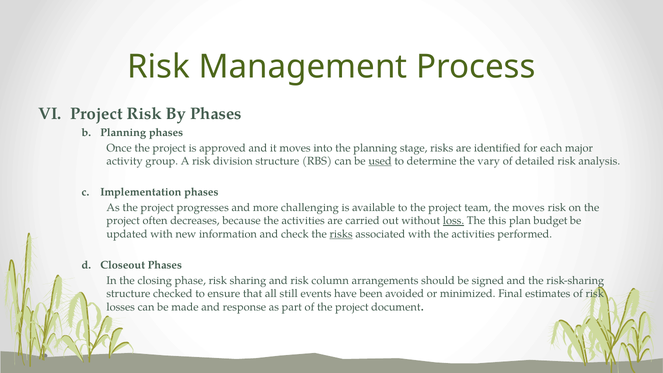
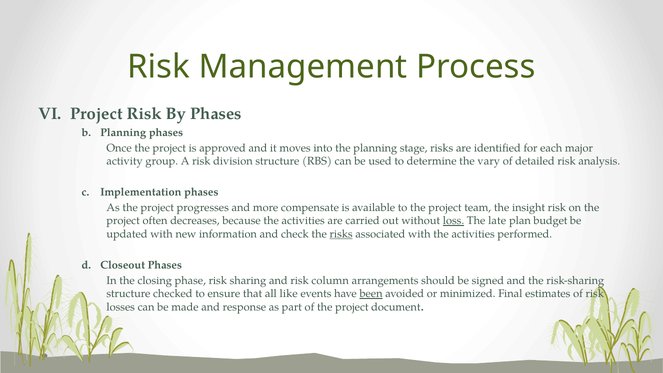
used underline: present -> none
challenging: challenging -> compensate
the moves: moves -> insight
this: this -> late
still: still -> like
been underline: none -> present
